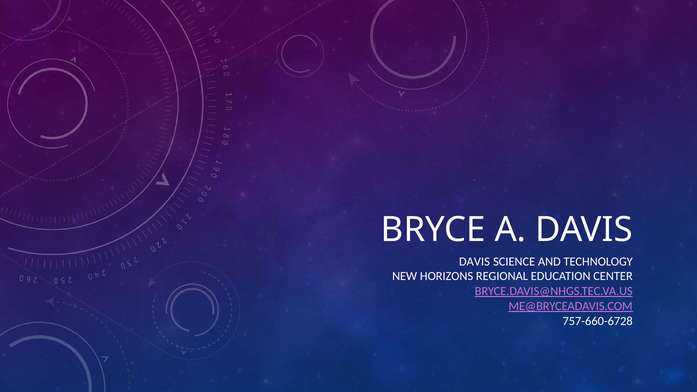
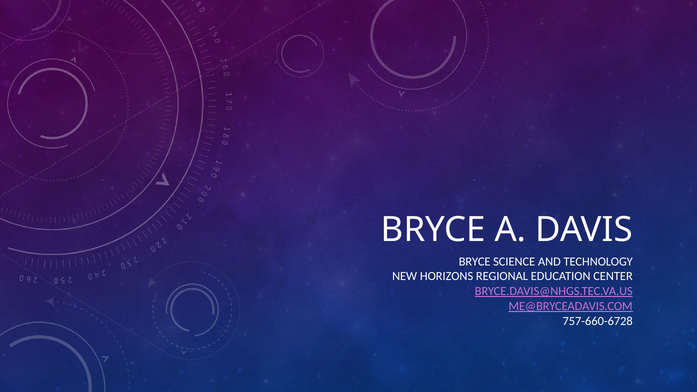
DAVIS at (475, 262): DAVIS -> BRYCE
